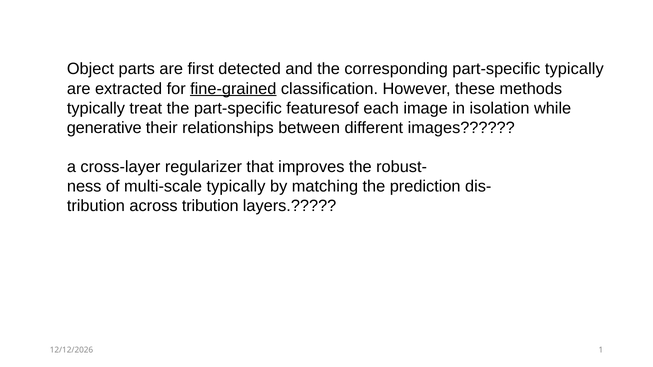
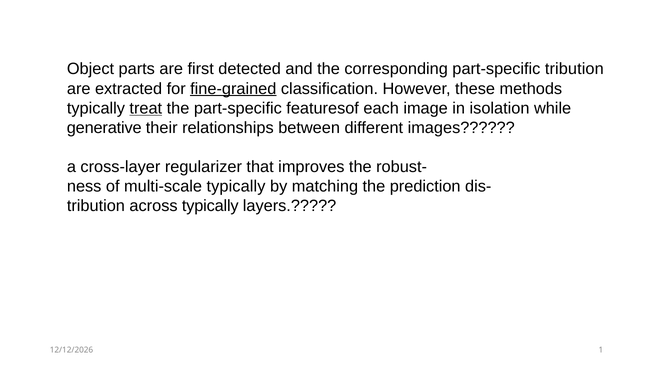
part-specific typically: typically -> tribution
treat underline: none -> present
across tribution: tribution -> typically
